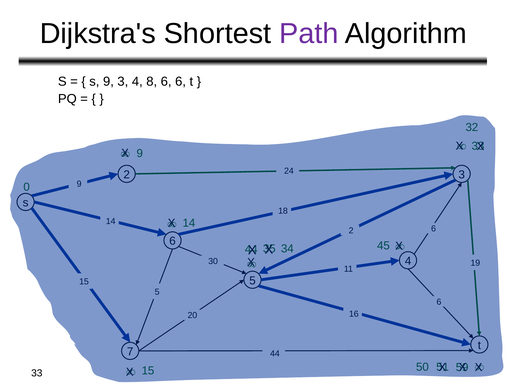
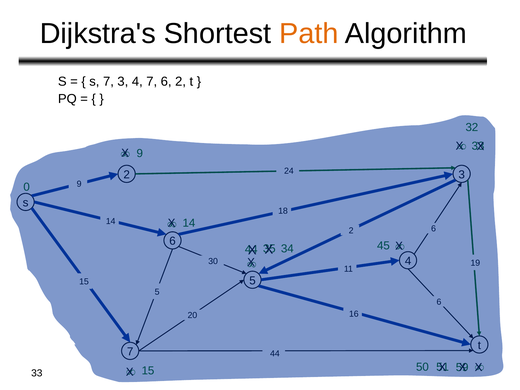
Path colour: purple -> orange
s 9: 9 -> 7
4 8: 8 -> 7
6 6: 6 -> 2
